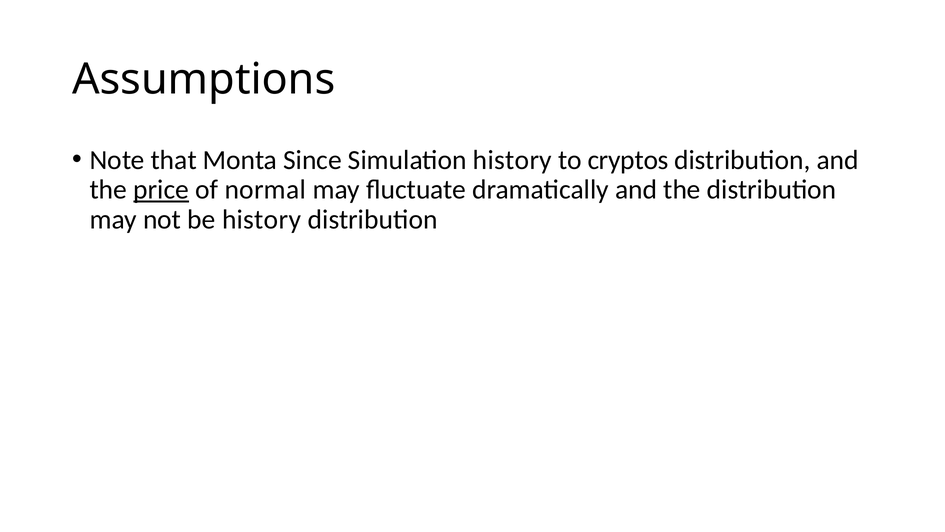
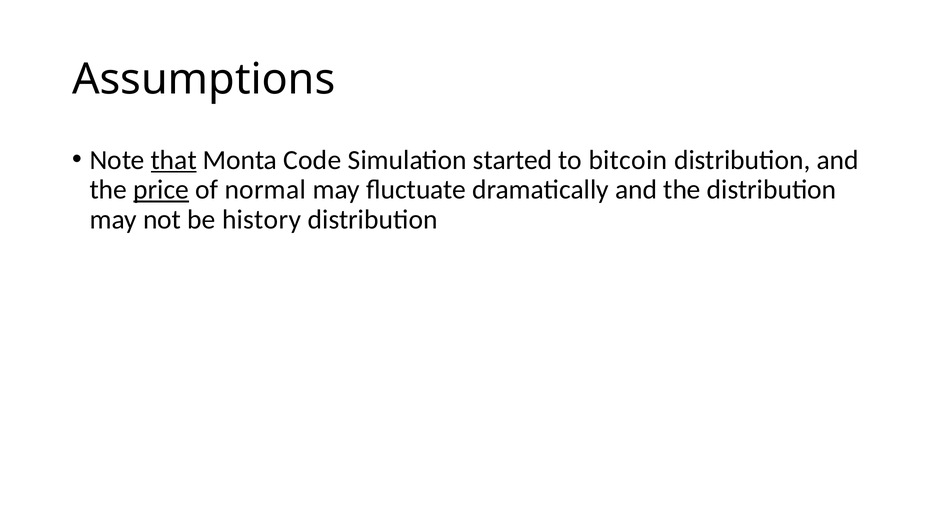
that underline: none -> present
Since: Since -> Code
Simulation history: history -> started
cryptos: cryptos -> bitcoin
